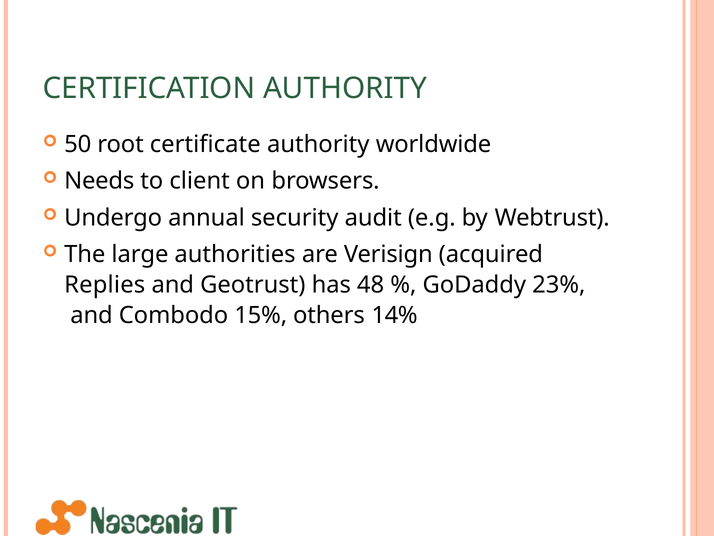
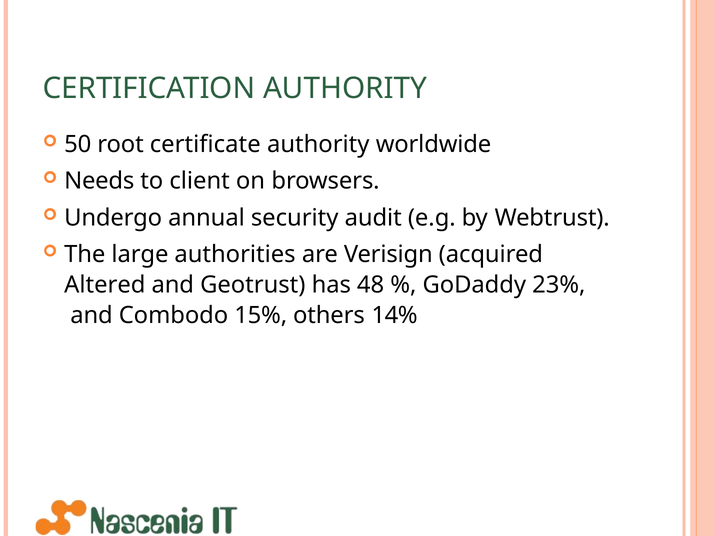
Replies: Replies -> Altered
